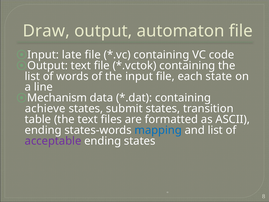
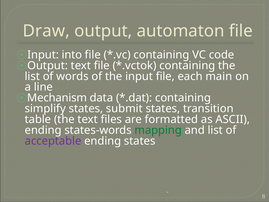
late: late -> into
state: state -> main
achieve: achieve -> simplify
mapping colour: blue -> green
